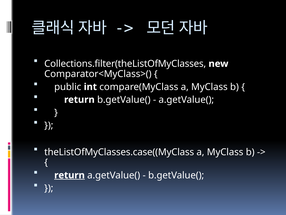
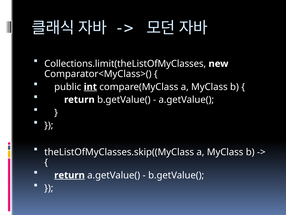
Collections.filter(theListOfMyClasses: Collections.filter(theListOfMyClasses -> Collections.limit(theListOfMyClasses
int underline: none -> present
theListOfMyClasses.case((MyClass: theListOfMyClasses.case((MyClass -> theListOfMyClasses.skip((MyClass
